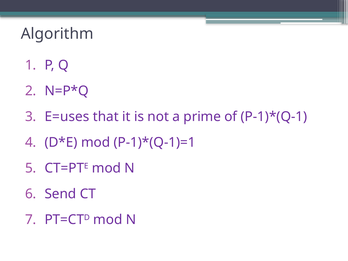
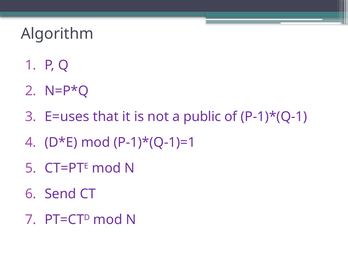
prime: prime -> public
